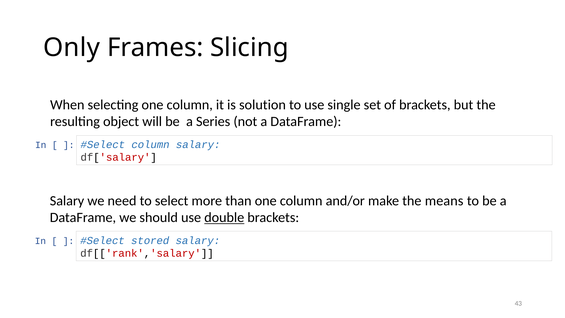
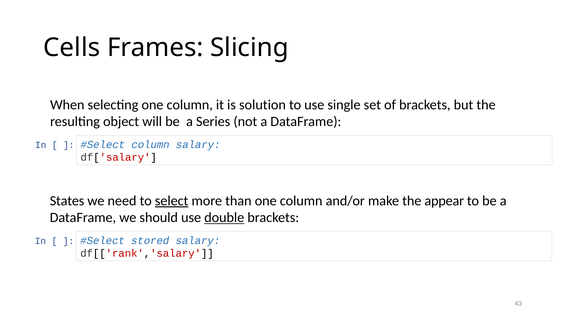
Only: Only -> Cells
Salary at (67, 201): Salary -> States
select underline: none -> present
means: means -> appear
